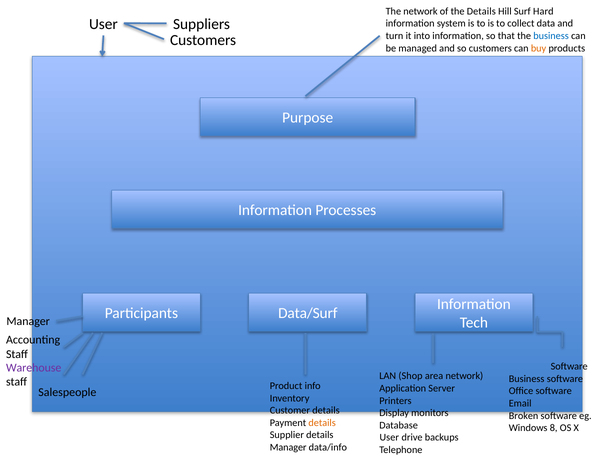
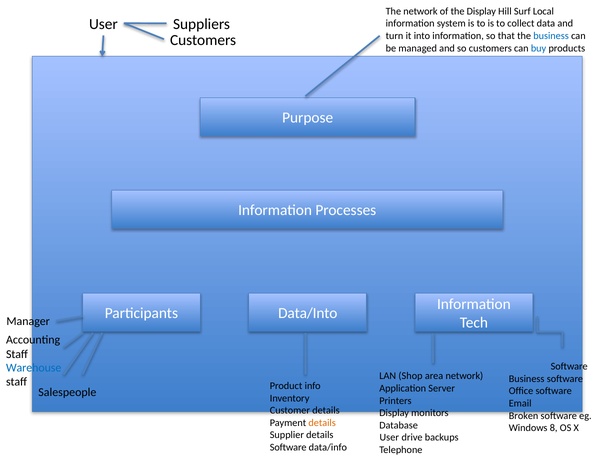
the Details: Details -> Display
Hard: Hard -> Local
buy colour: orange -> blue
Data/Surf: Data/Surf -> Data/Into
Warehouse colour: purple -> blue
Manager at (288, 447): Manager -> Software
